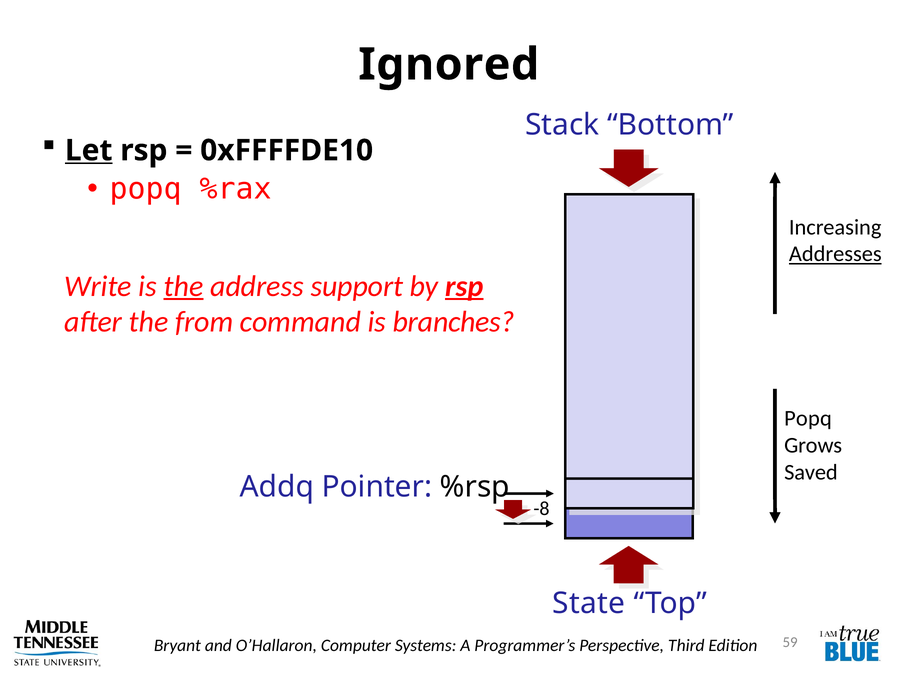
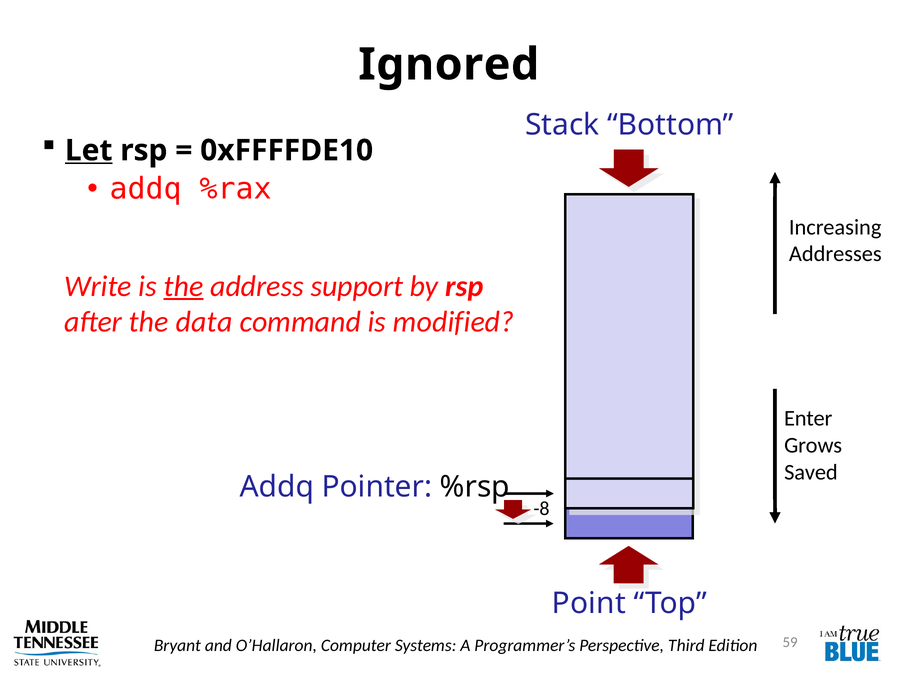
popq at (146, 189): popq -> addq
Addresses underline: present -> none
rsp at (464, 286) underline: present -> none
from: from -> data
branches: branches -> modified
Popq at (808, 419): Popq -> Enter
State: State -> Point
